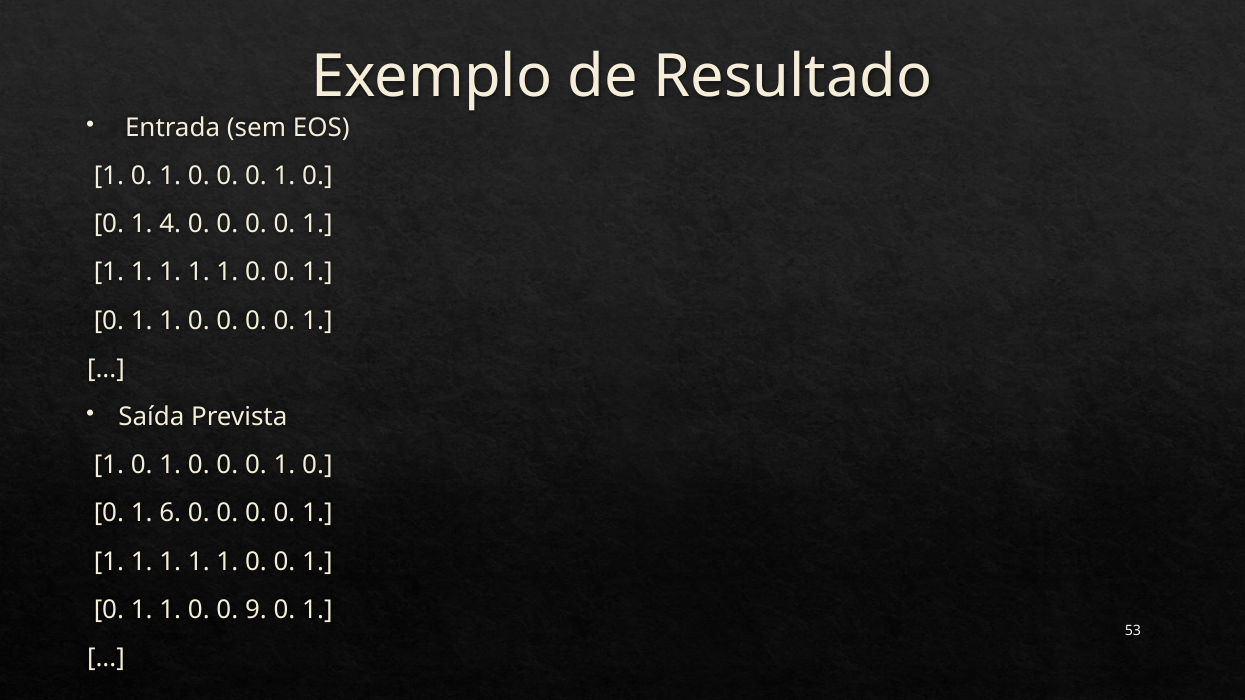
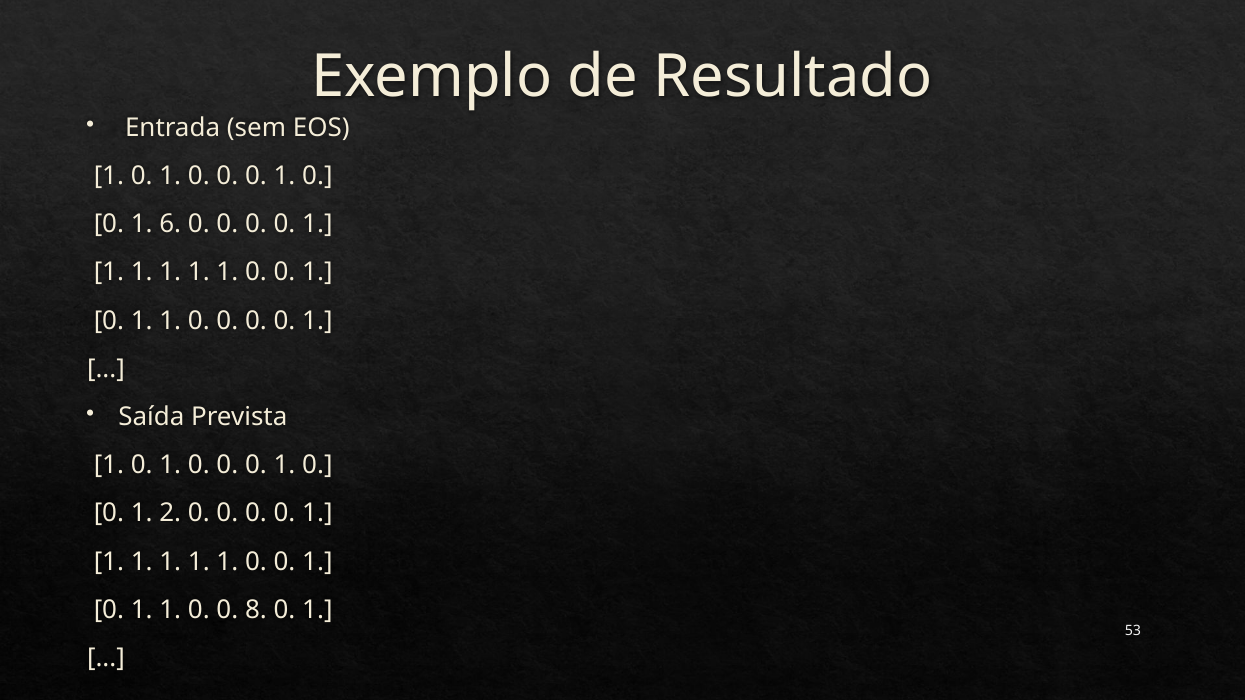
4: 4 -> 6
6: 6 -> 2
9: 9 -> 8
